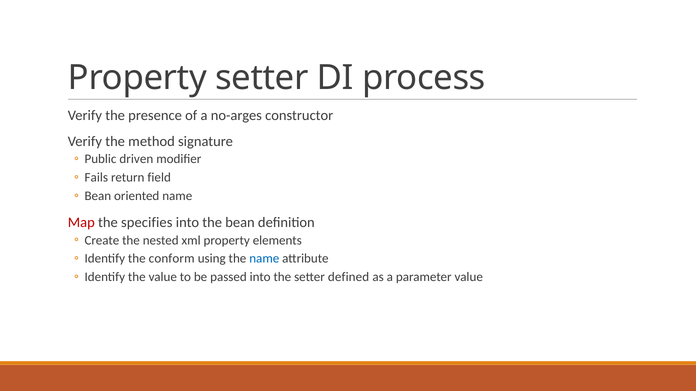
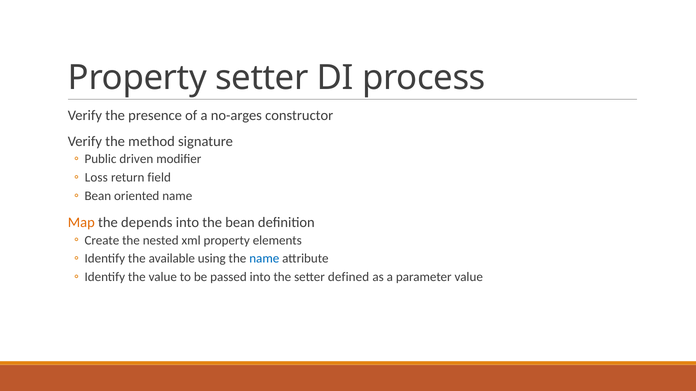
Fails: Fails -> Loss
Map colour: red -> orange
specifies: specifies -> depends
conform: conform -> available
